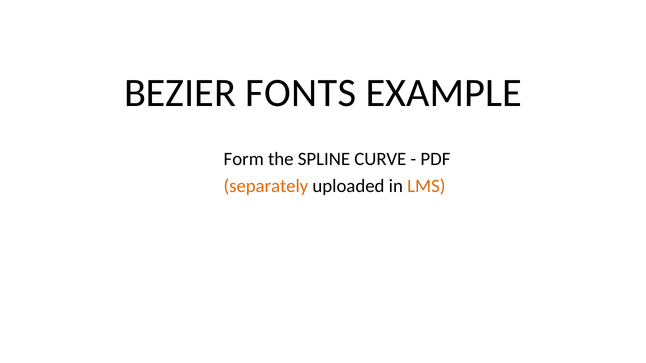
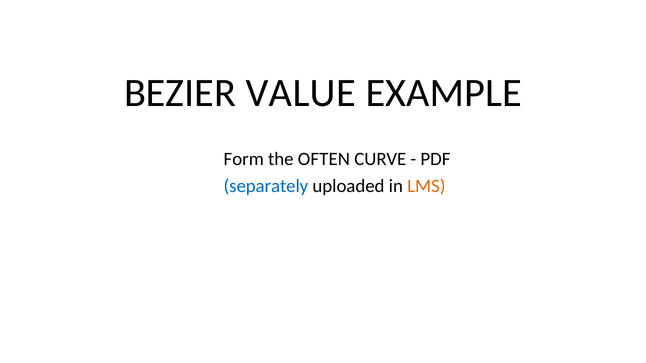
FONTS: FONTS -> VALUE
SPLINE: SPLINE -> OFTEN
separately colour: orange -> blue
